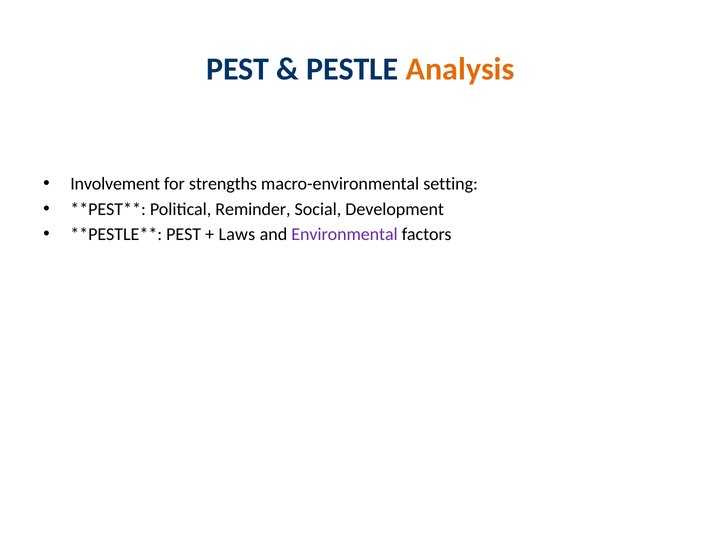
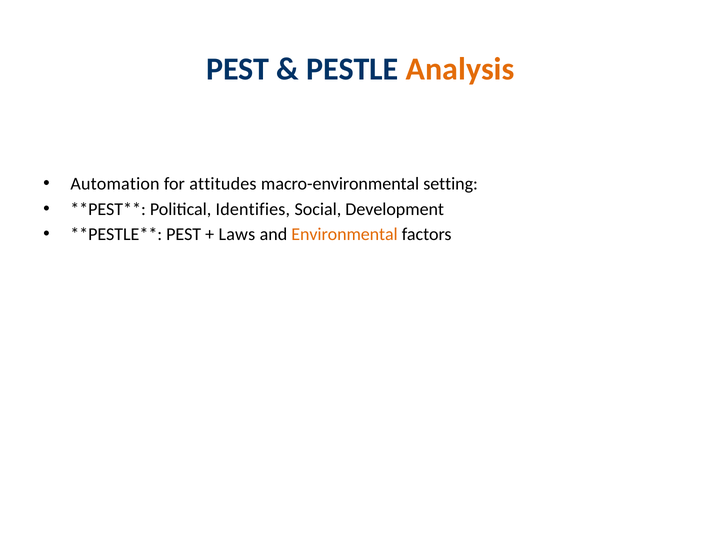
Involvement: Involvement -> Automation
strengths: strengths -> attitudes
Reminder: Reminder -> Identifies
Environmental colour: purple -> orange
